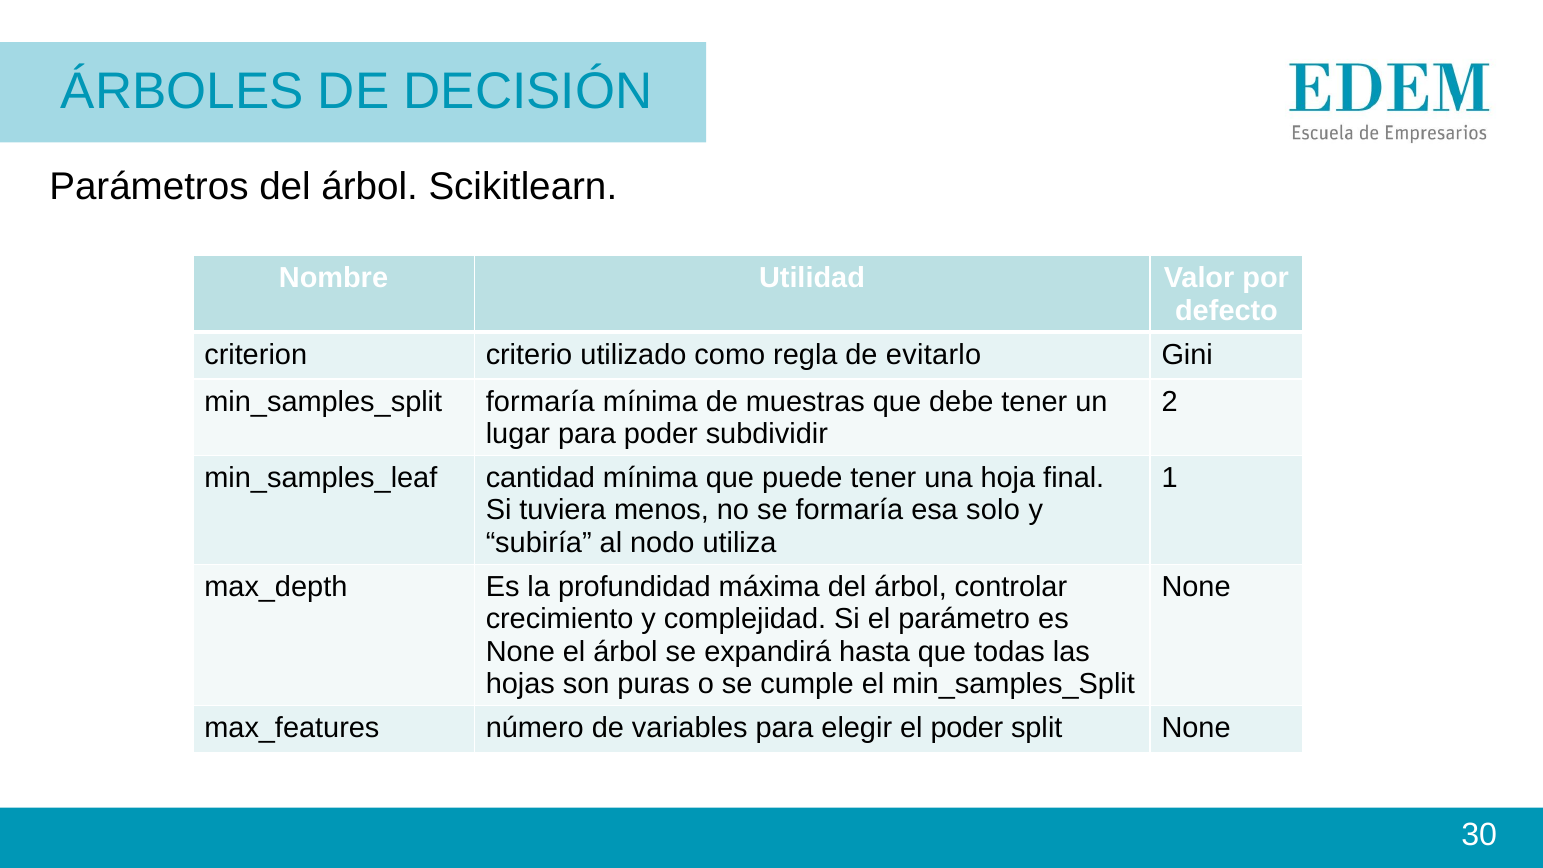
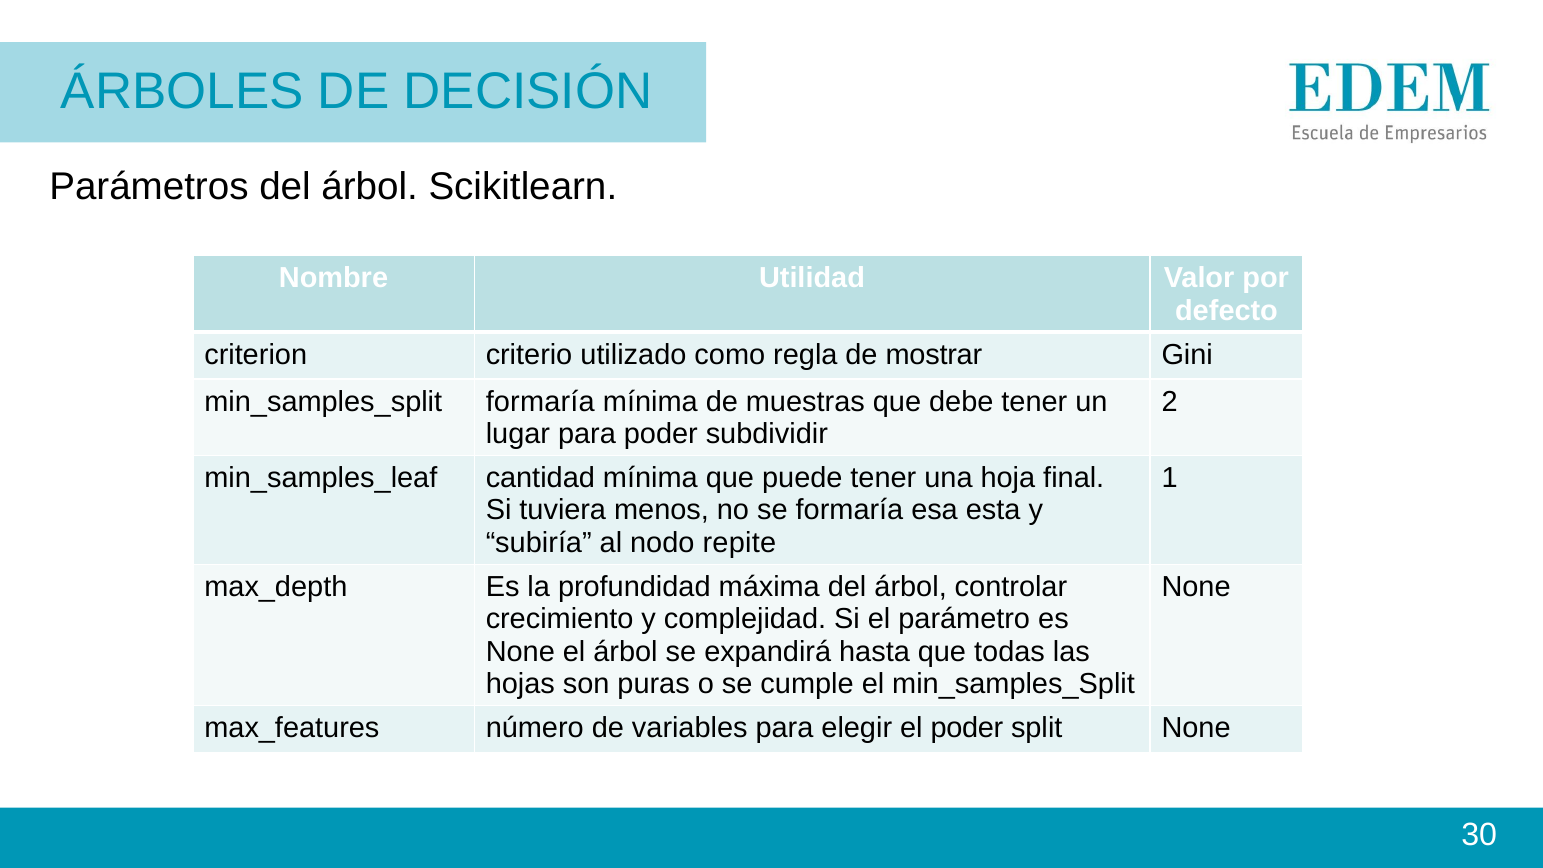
evitarlo: evitarlo -> mostrar
solo: solo -> esta
utiliza: utiliza -> repite
